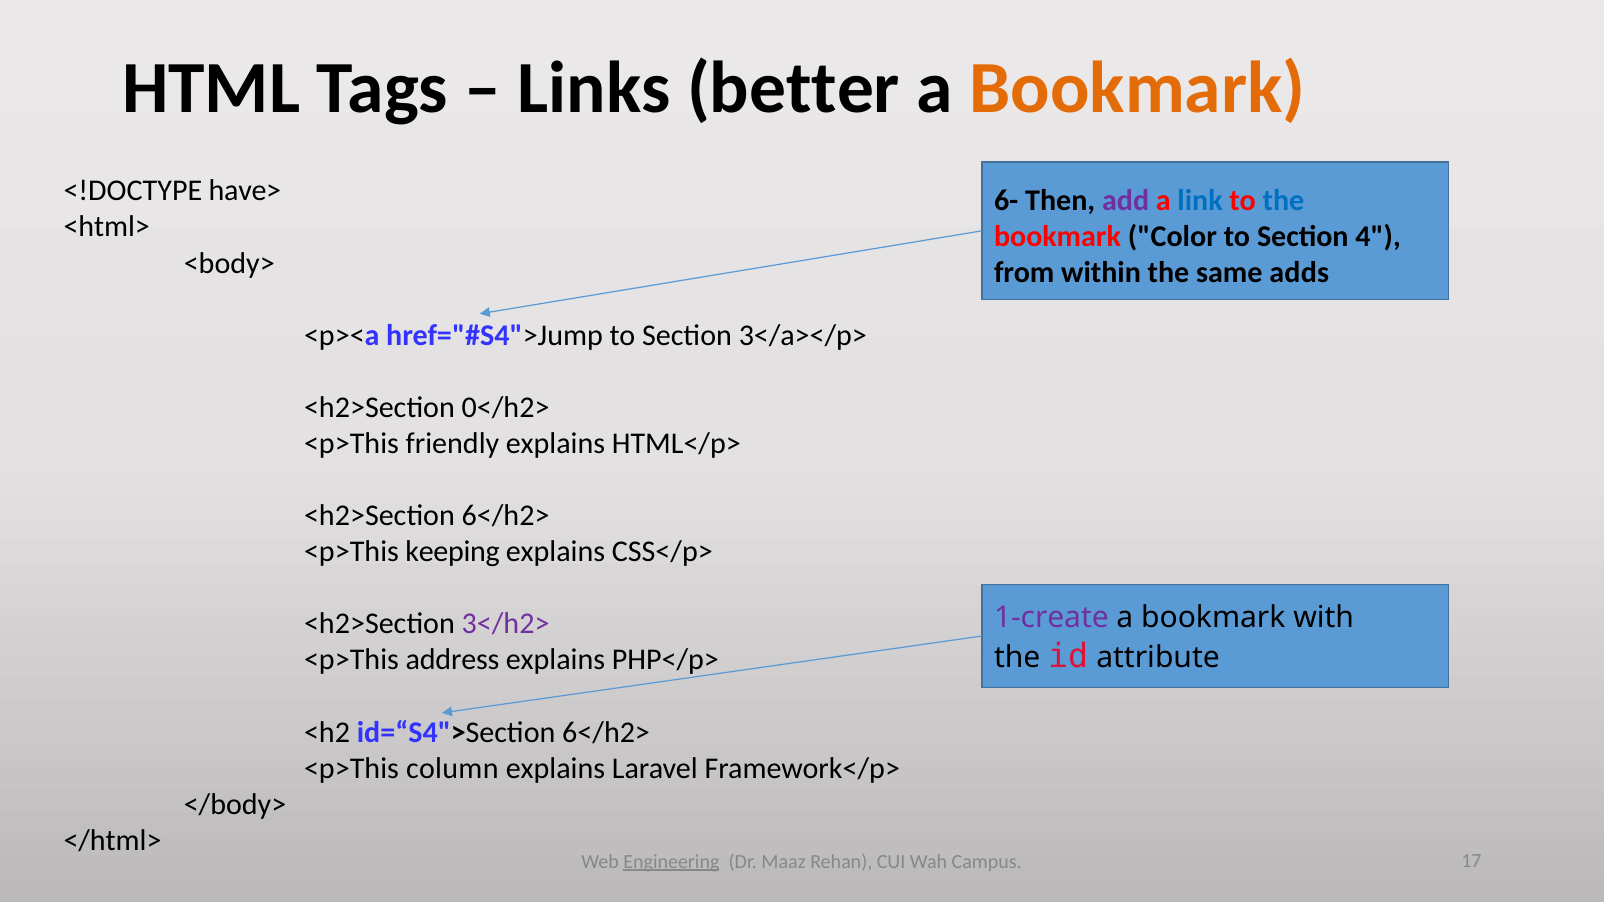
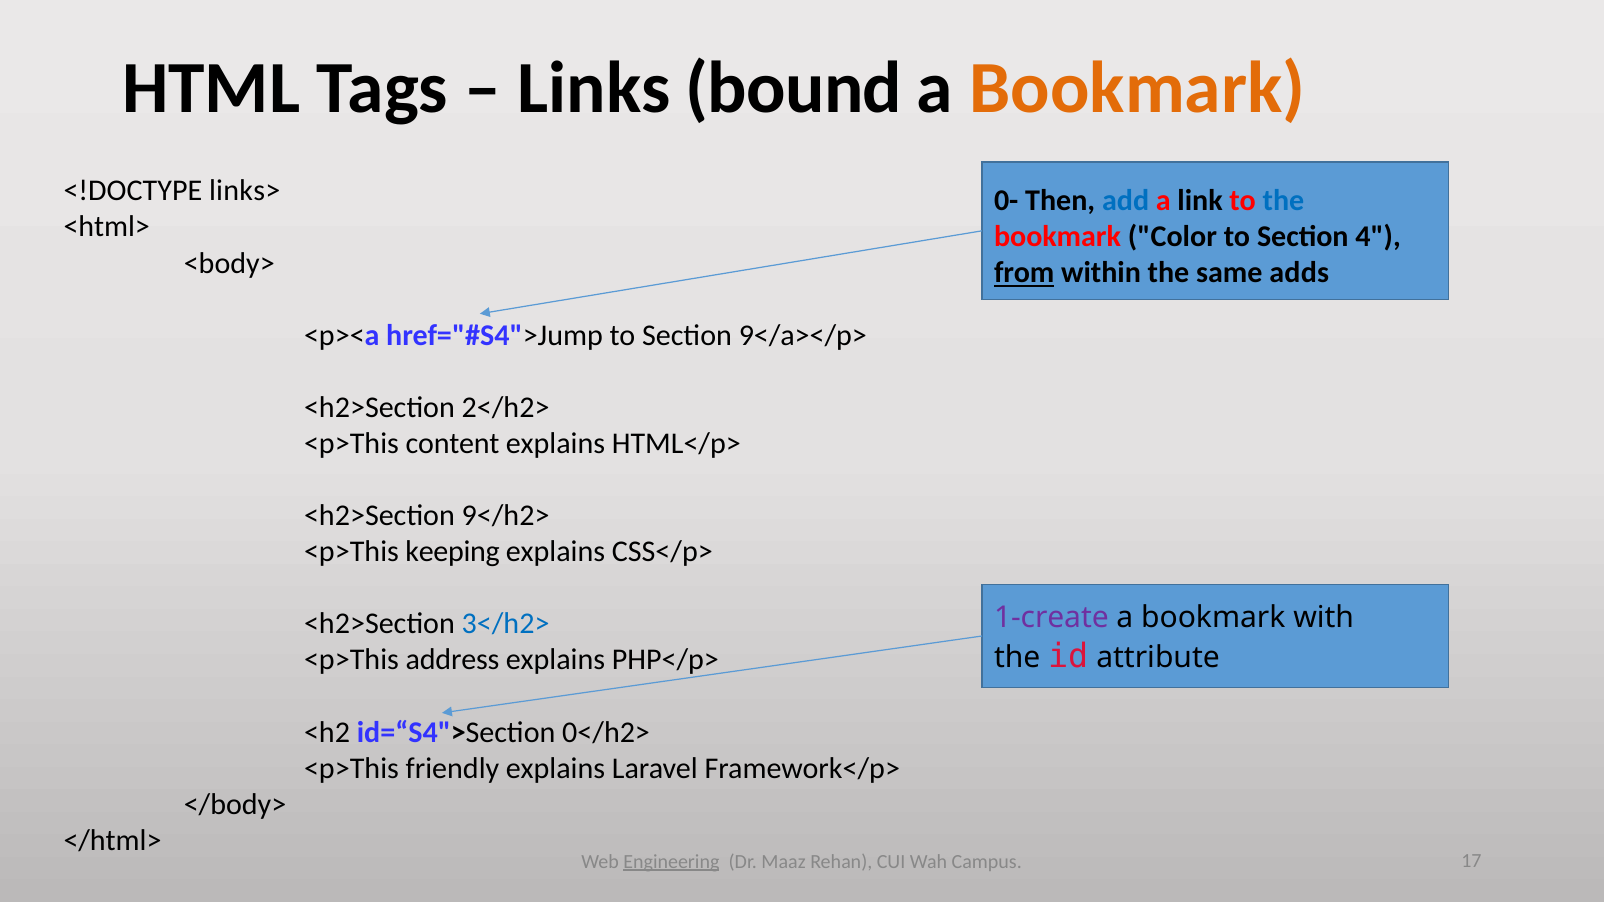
better: better -> bound
have>: have> -> links>
6-: 6- -> 0-
add colour: purple -> blue
link colour: blue -> black
from underline: none -> present
3</a></p>: 3</a></p> -> 9</a></p>
0</h2>: 0</h2> -> 2</h2>
friendly: friendly -> content
<h2>Section 6</h2>: 6</h2> -> 9</h2>
3</h2> colour: purple -> blue
id=“S4">Section 6</h2>: 6</h2> -> 0</h2>
column: column -> friendly
